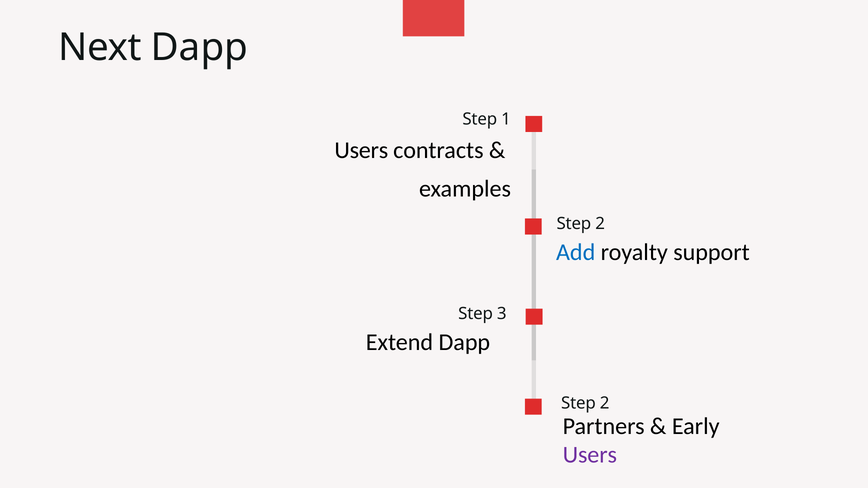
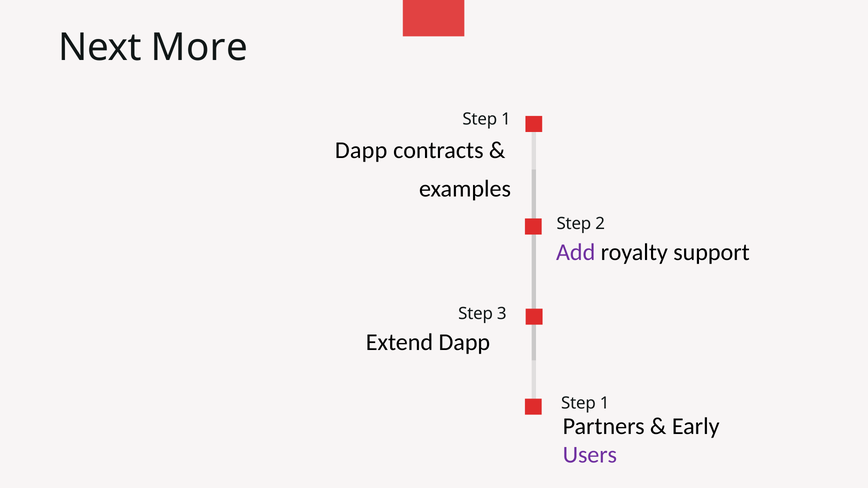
Next Dapp: Dapp -> More
Users at (361, 151): Users -> Dapp
Add colour: blue -> purple
2 at (605, 403): 2 -> 1
